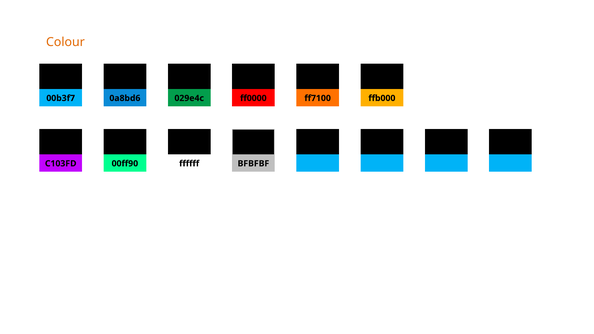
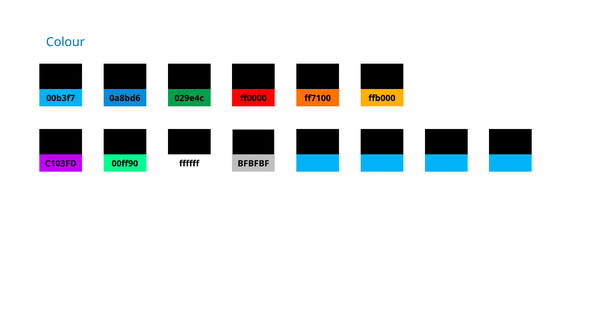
Colour colour: orange -> blue
